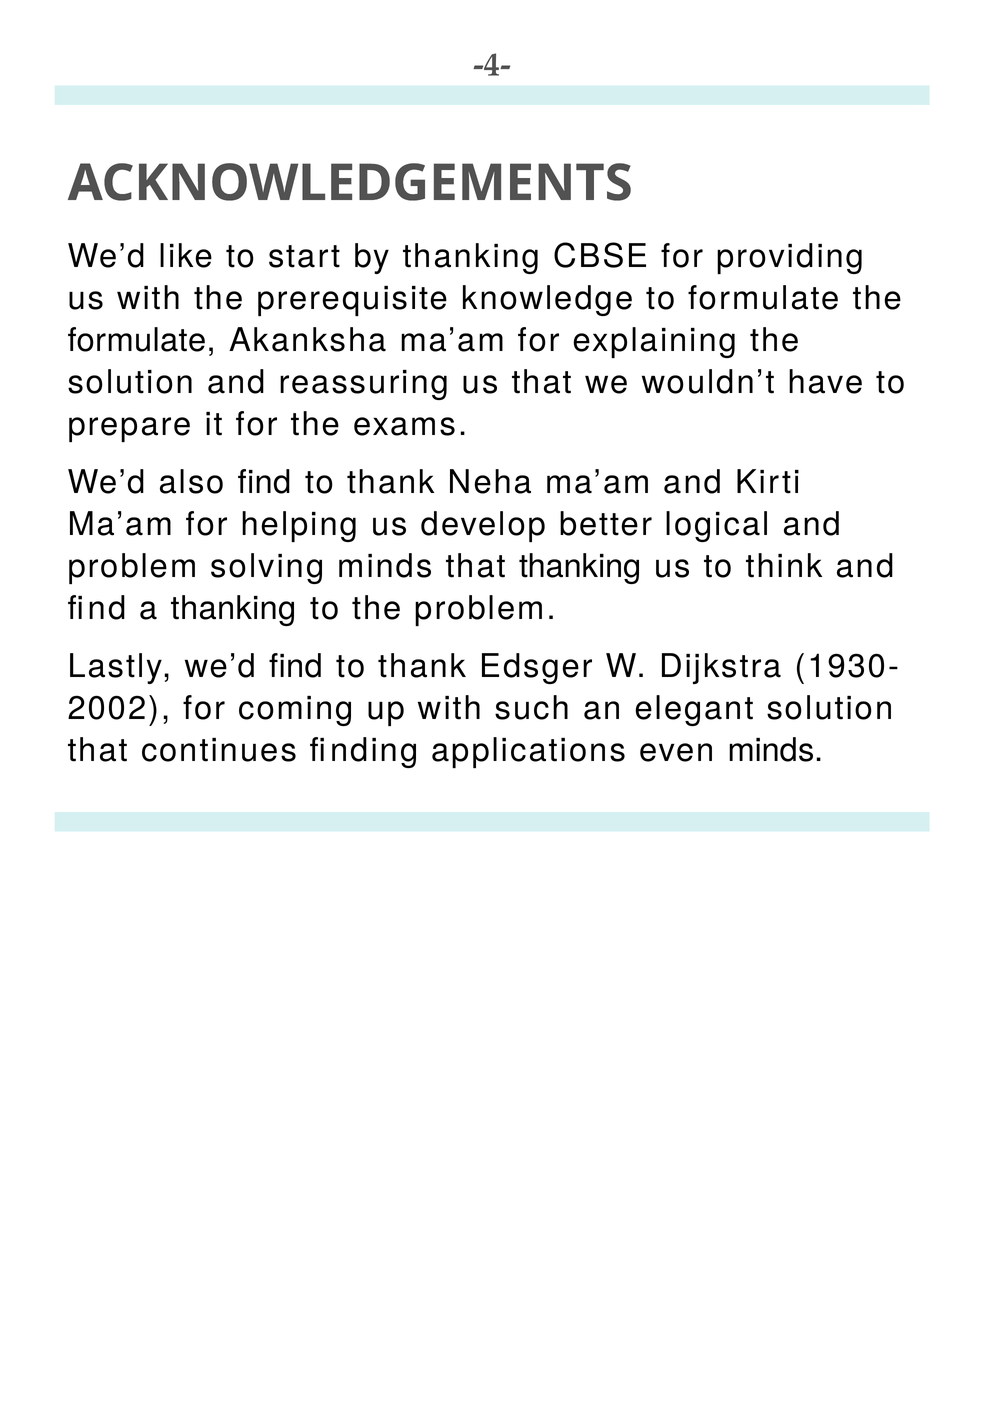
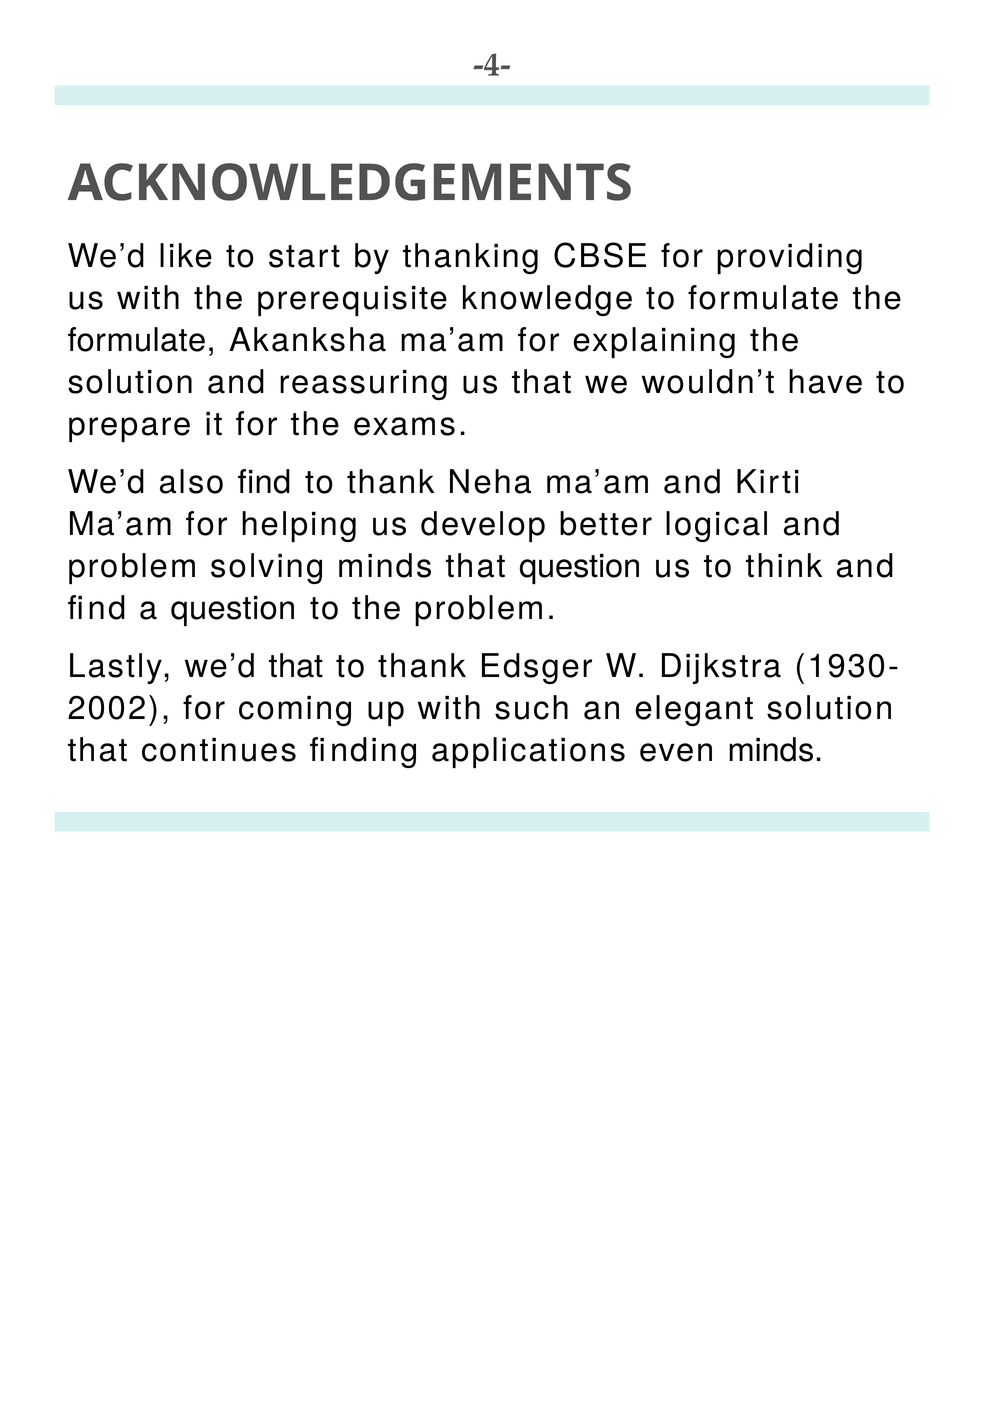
that thanking: thanking -> question
a thanking: thanking -> question
we’d find: find -> that
